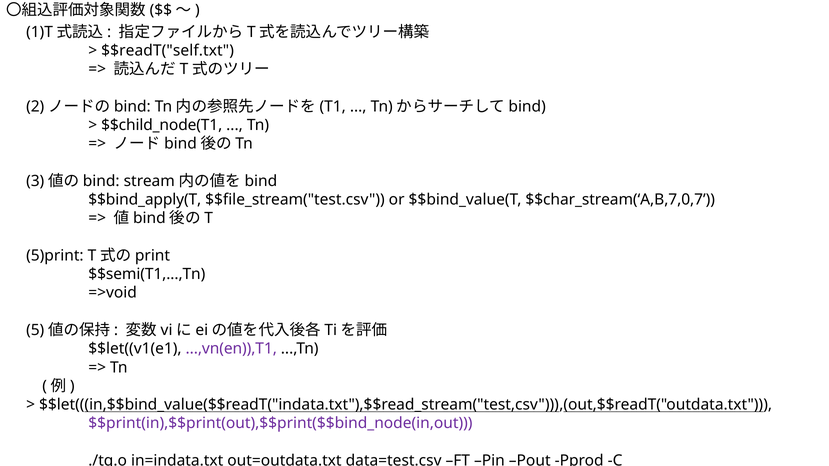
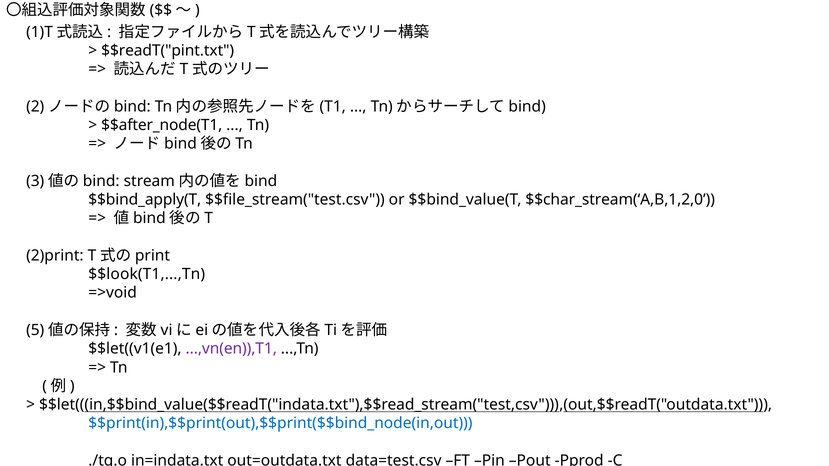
$$readT("self.txt: $$readT("self.txt -> $$readT("pint.txt
$$child_node(T1: $$child_node(T1 -> $$after_node(T1
$$char_stream(‘A,B,7,0,7: $$char_stream(‘A,B,7,0,7 -> $$char_stream(‘A,B,1,2,0
5)print: 5)print -> 2)print
$$semi(T1,...,Tn: $$semi(T1,...,Tn -> $$look(T1,...,Tn
$$print(in),$$print(out),$$print($$bind_node(in,out colour: purple -> blue
